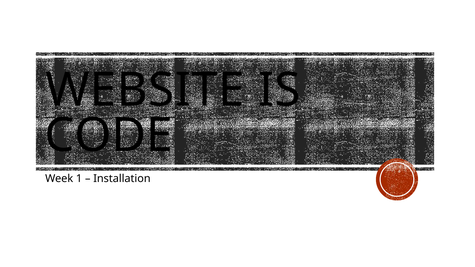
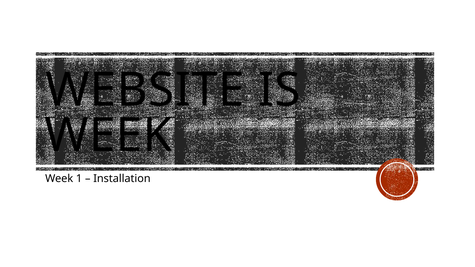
CODE at (109, 136): CODE -> WEEK
